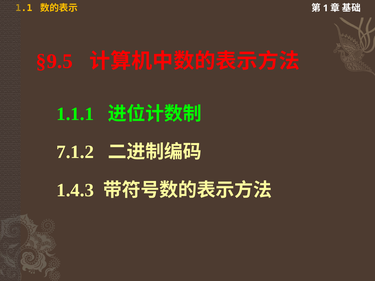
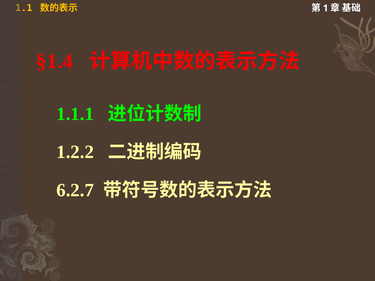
§9.5: §9.5 -> §1.4
7.1.2: 7.1.2 -> 1.2.2
1.4.3: 1.4.3 -> 6.2.7
